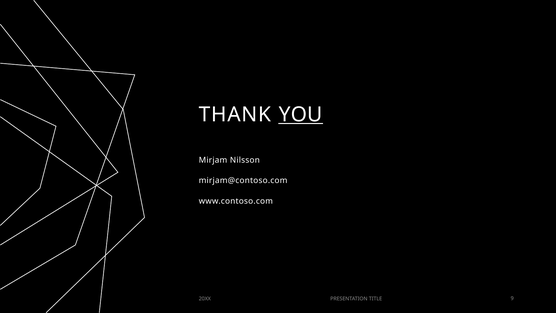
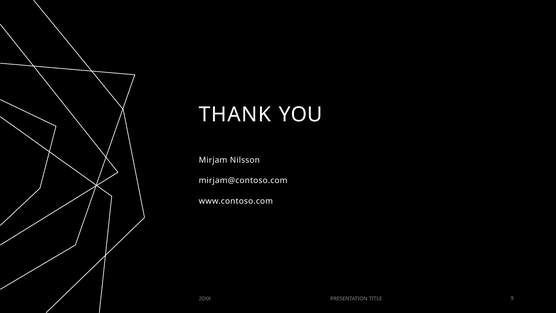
YOU underline: present -> none
